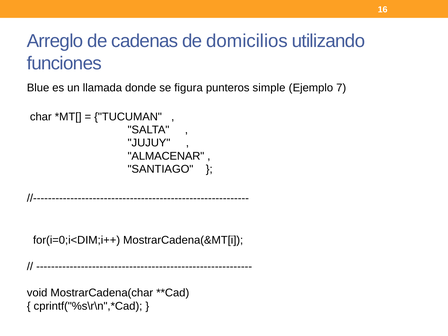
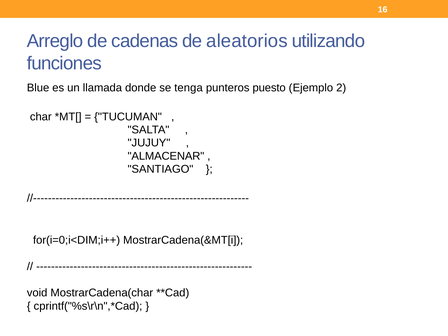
domicilios: domicilios -> aleatorios
figura: figura -> tenga
simple: simple -> puesto
7: 7 -> 2
